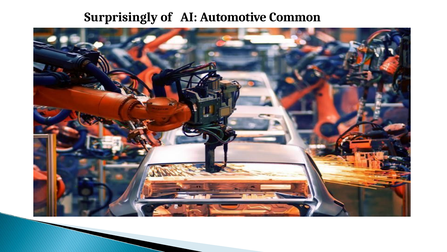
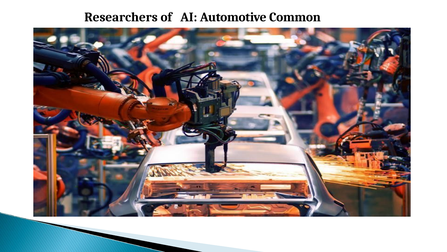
Surprisingly: Surprisingly -> Researchers
